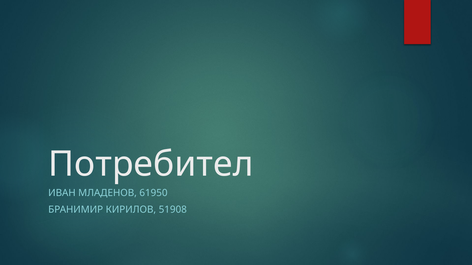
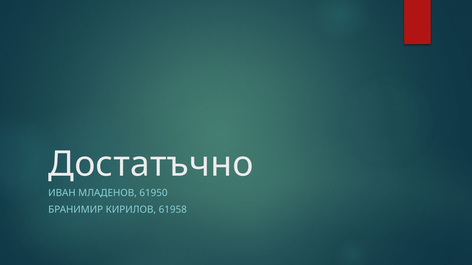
Потребител: Потребител -> Достатъчно
51908: 51908 -> 61958
